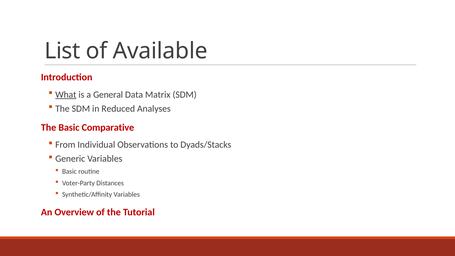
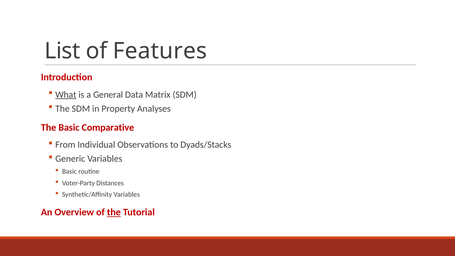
Available: Available -> Features
Reduced: Reduced -> Property
the at (114, 212) underline: none -> present
